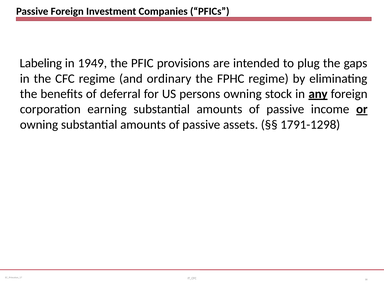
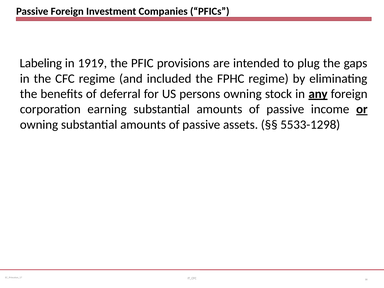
1949: 1949 -> 1919
ordinary: ordinary -> included
1791-1298: 1791-1298 -> 5533-1298
